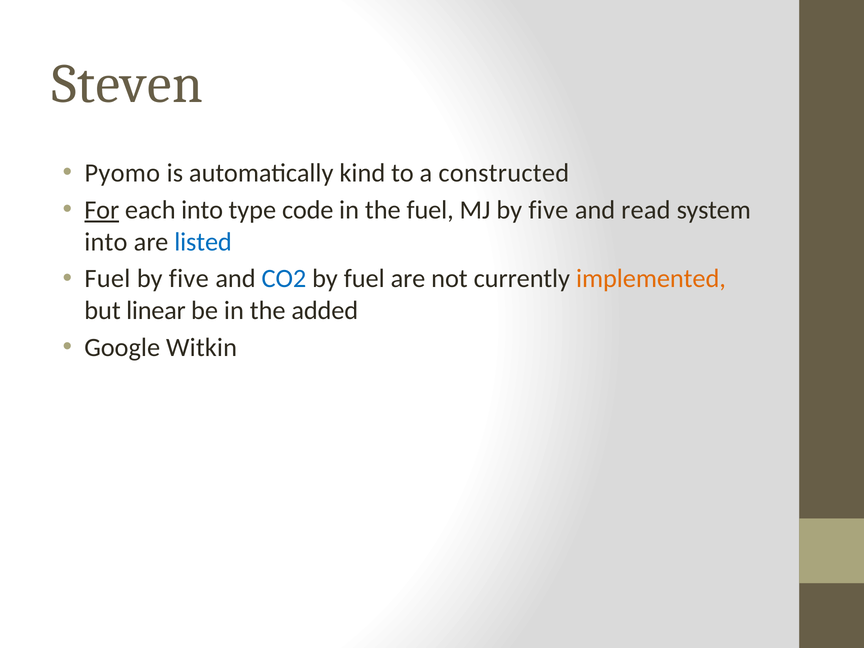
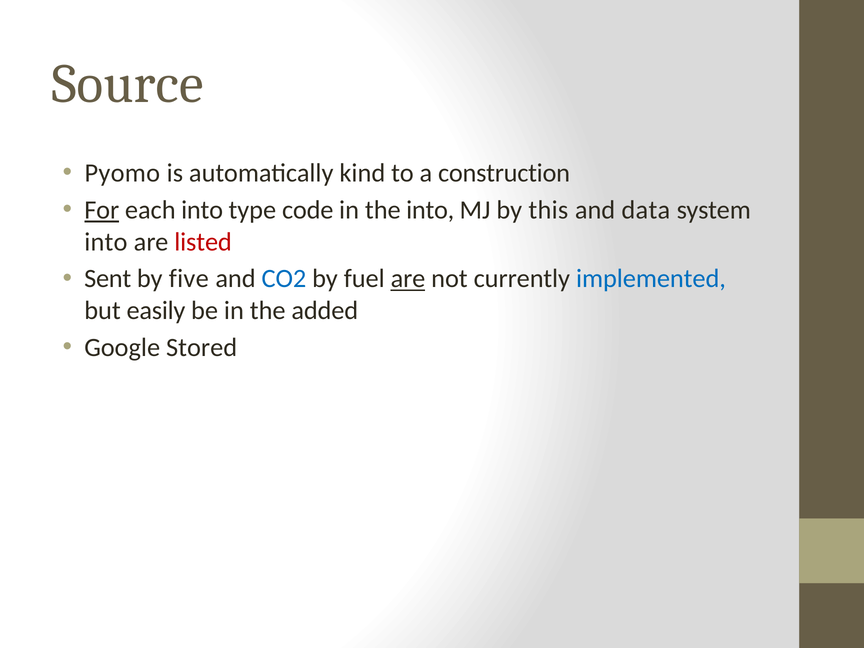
Steven: Steven -> Source
constructed: constructed -> construction
the fuel: fuel -> into
MJ by five: five -> this
read: read -> data
listed colour: blue -> red
Fuel at (107, 279): Fuel -> Sent
are at (408, 279) underline: none -> present
implemented colour: orange -> blue
linear: linear -> easily
Witkin: Witkin -> Stored
